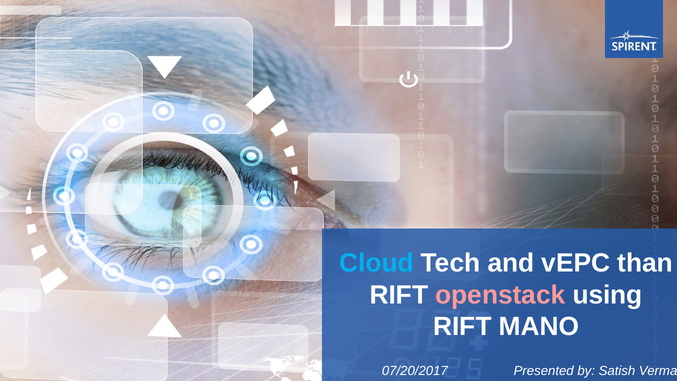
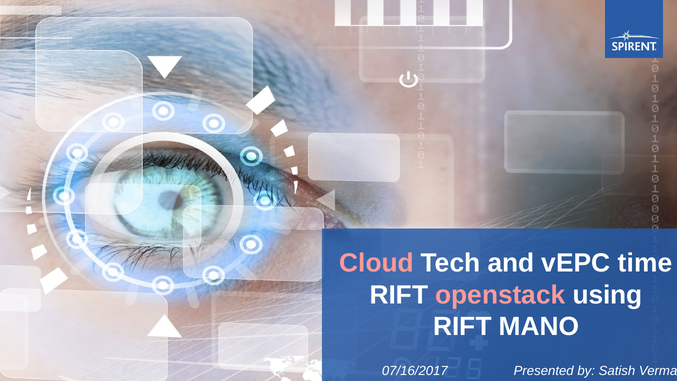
Cloud colour: light blue -> pink
than: than -> time
07/20/2017: 07/20/2017 -> 07/16/2017
